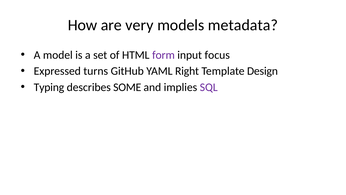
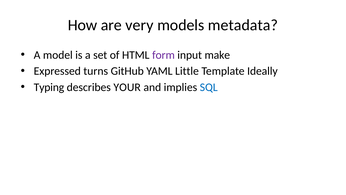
focus: focus -> make
Right: Right -> Little
Design: Design -> Ideally
SOME: SOME -> YOUR
SQL colour: purple -> blue
